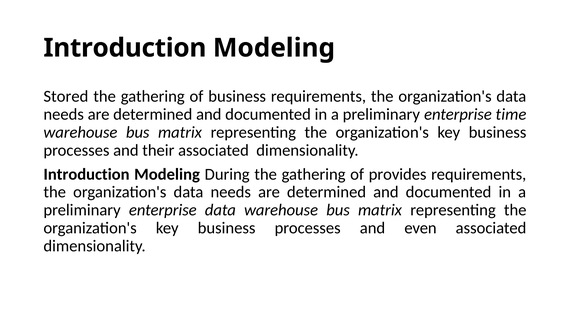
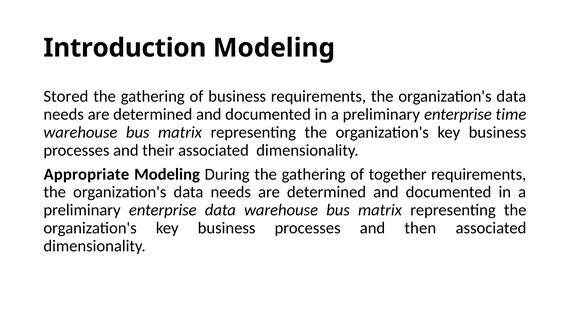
Introduction at (87, 174): Introduction -> Appropriate
provides: provides -> together
even: even -> then
